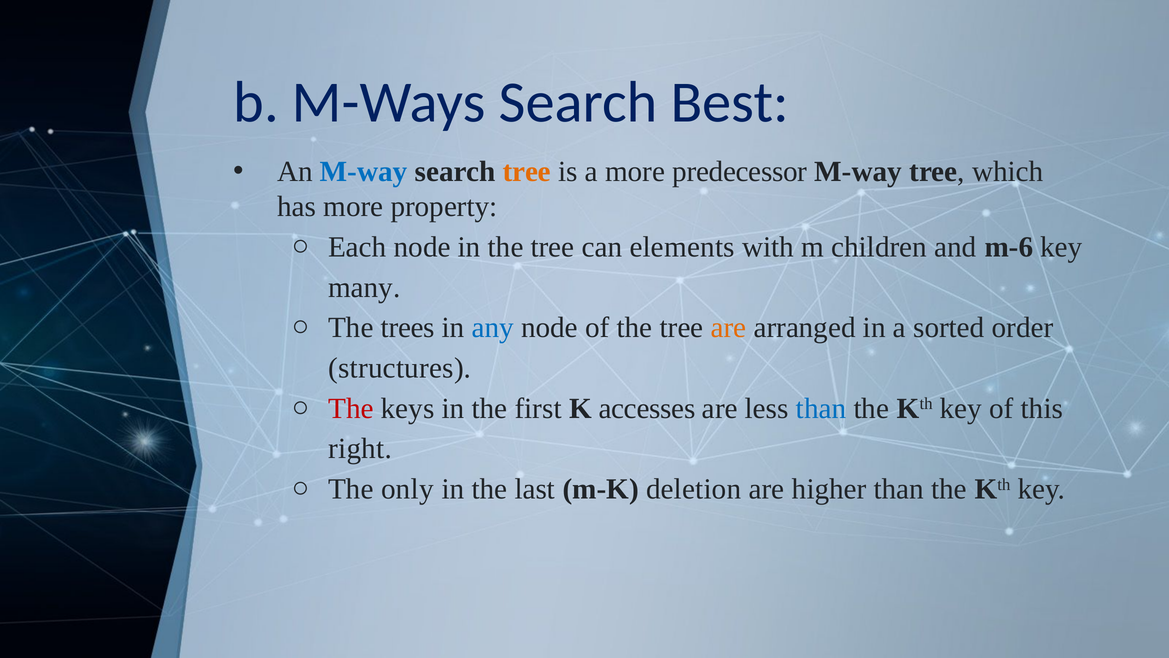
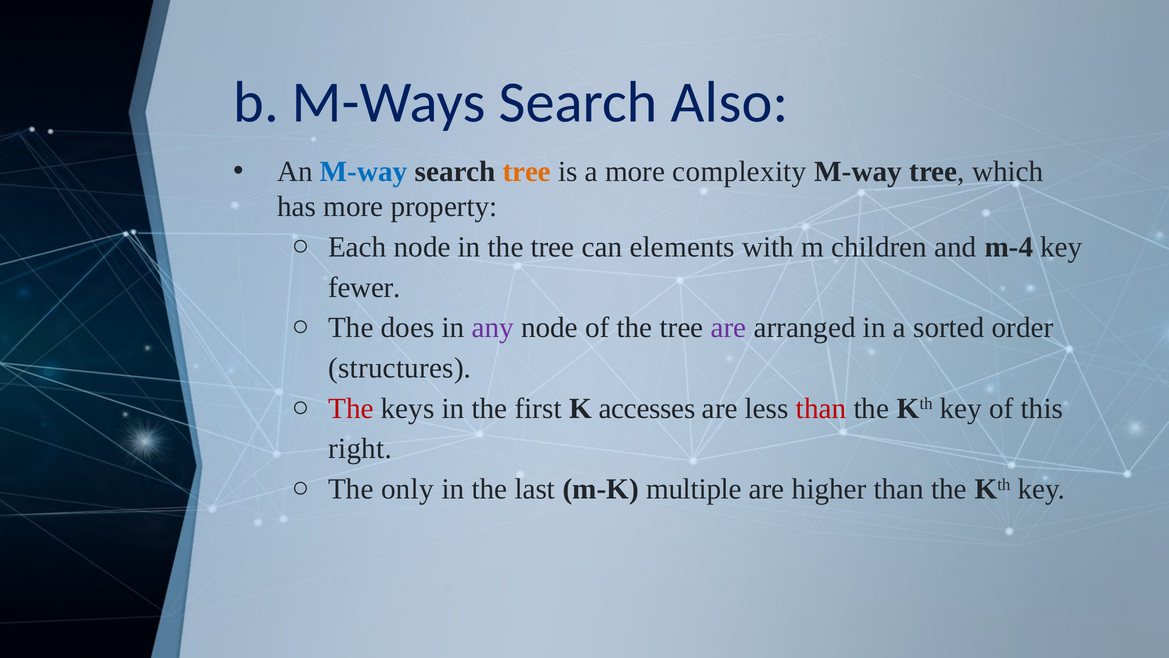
Best: Best -> Also
predecessor: predecessor -> complexity
m-6: m-6 -> m-4
many: many -> fewer
trees: trees -> does
any colour: blue -> purple
are at (728, 328) colour: orange -> purple
than at (821, 408) colour: blue -> red
deletion: deletion -> multiple
